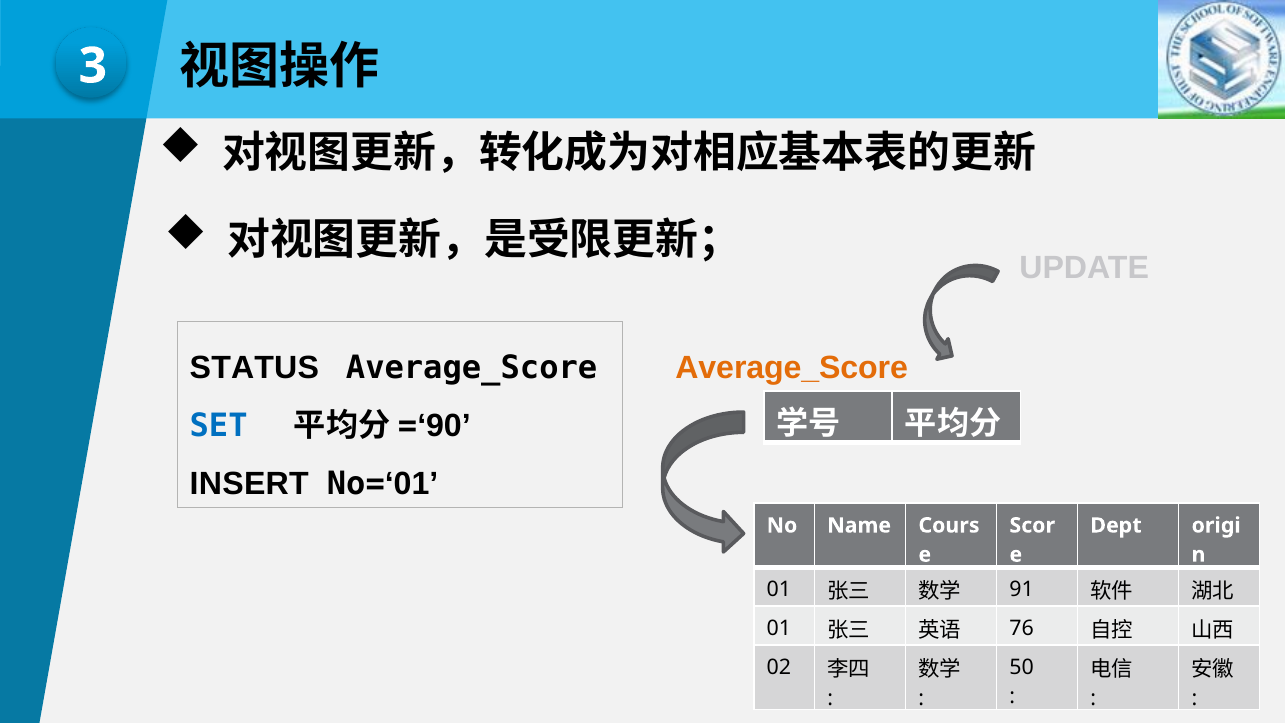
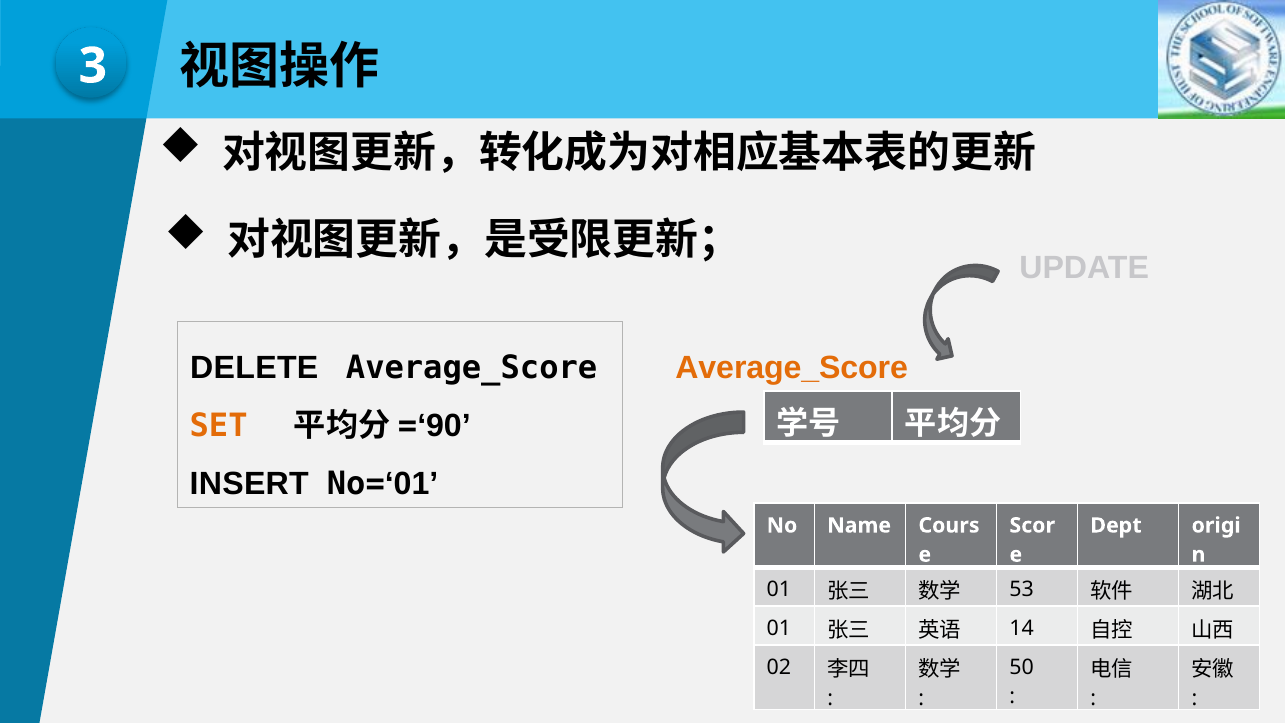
STATUS: STATUS -> DELETE
SET colour: blue -> orange
91: 91 -> 53
76: 76 -> 14
